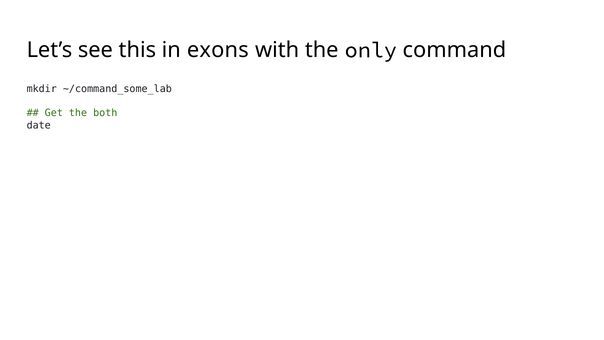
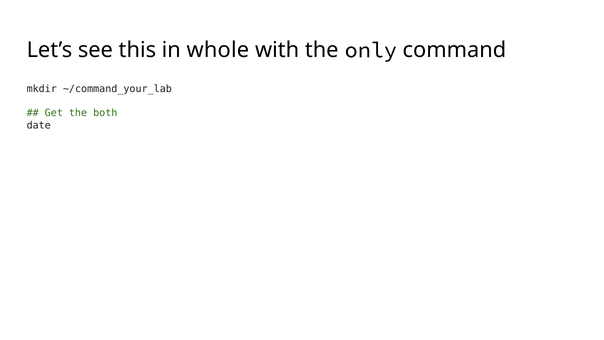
exons: exons -> whole
~/command_some_lab: ~/command_some_lab -> ~/command_your_lab
